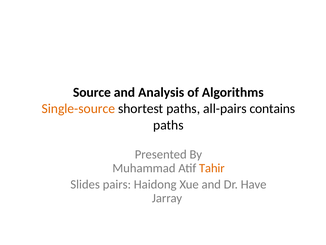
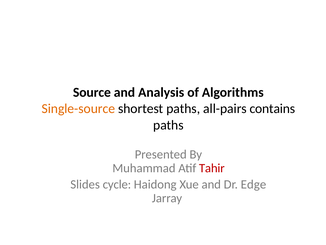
Tahir colour: orange -> red
pairs: pairs -> cycle
Have: Have -> Edge
